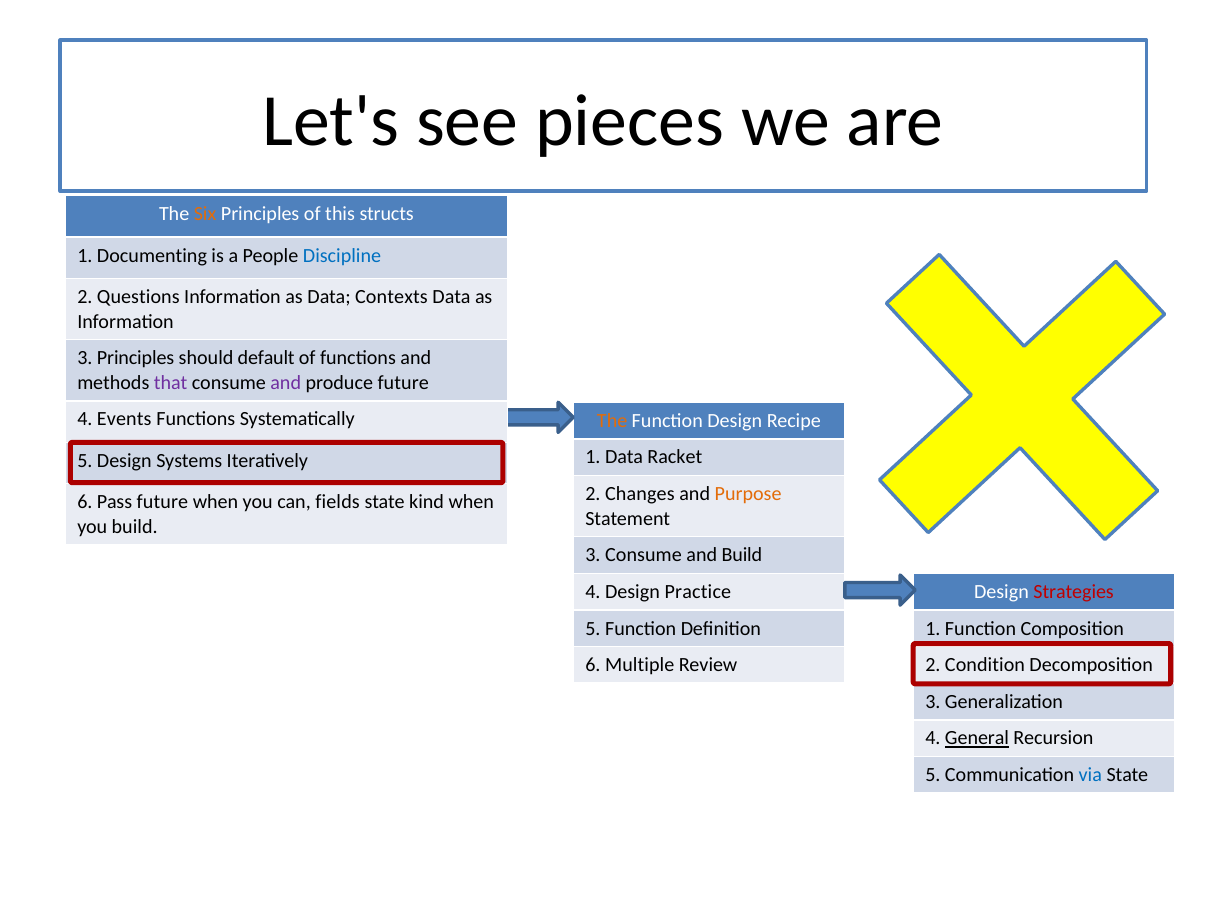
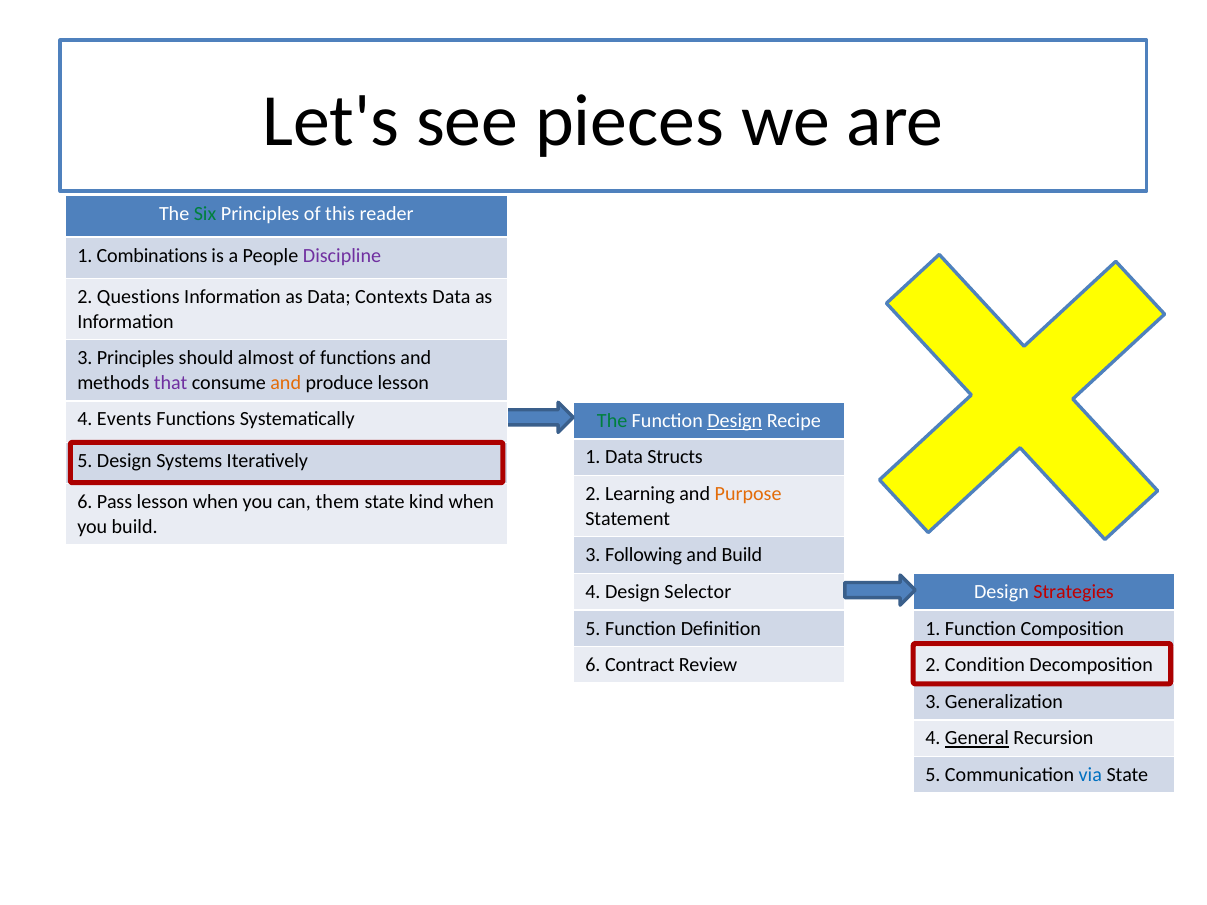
Six colour: orange -> green
structs: structs -> reader
Documenting: Documenting -> Combinations
Discipline colour: blue -> purple
default: default -> almost
and at (286, 383) colour: purple -> orange
produce future: future -> lesson
The at (612, 421) colour: orange -> green
Design at (735, 421) underline: none -> present
Racket: Racket -> Structs
Changes: Changes -> Learning
Pass future: future -> lesson
fields: fields -> them
3 Consume: Consume -> Following
Practice: Practice -> Selector
Multiple: Multiple -> Contract
